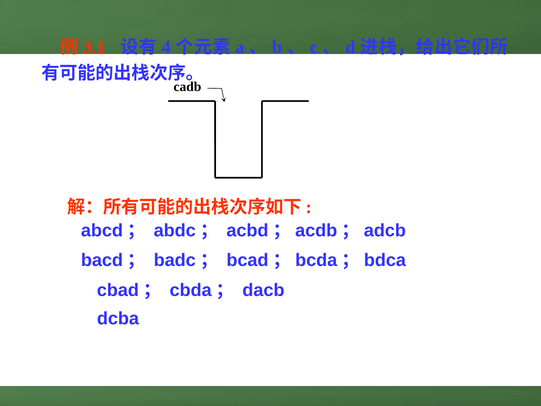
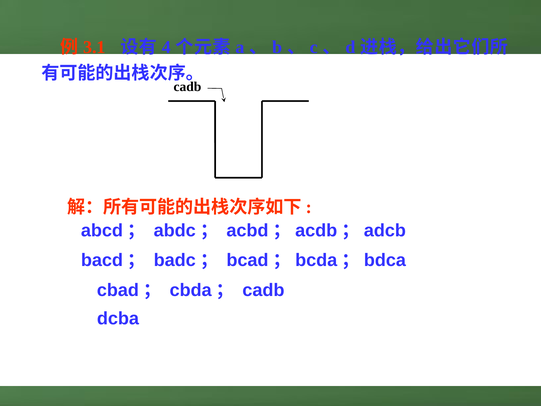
cbda； dacb: dacb -> cadb
